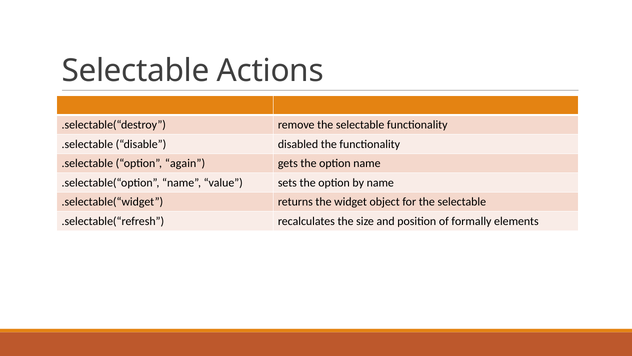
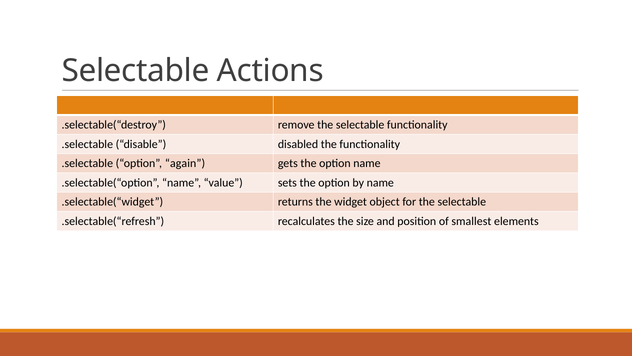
formally: formally -> smallest
